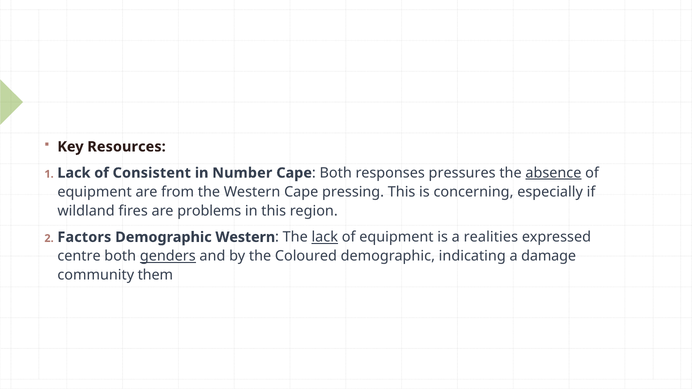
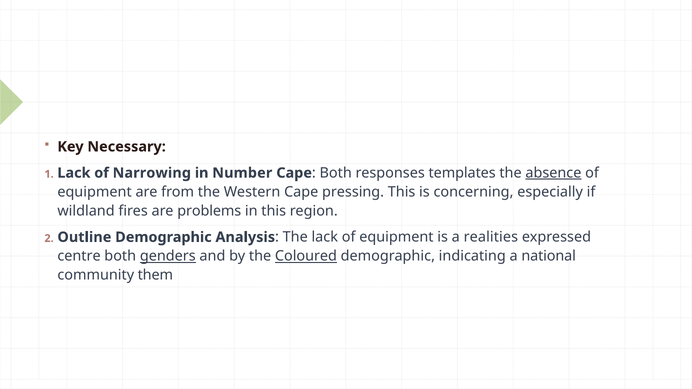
Resources: Resources -> Necessary
Consistent: Consistent -> Narrowing
pressures: pressures -> templates
Factors: Factors -> Outline
Demographic Western: Western -> Analysis
lack at (325, 237) underline: present -> none
Coloured underline: none -> present
damage: damage -> national
